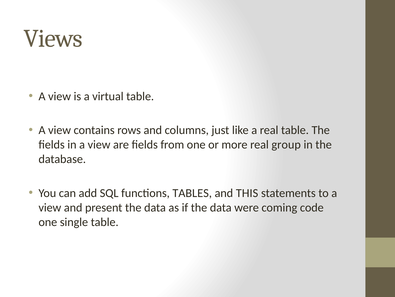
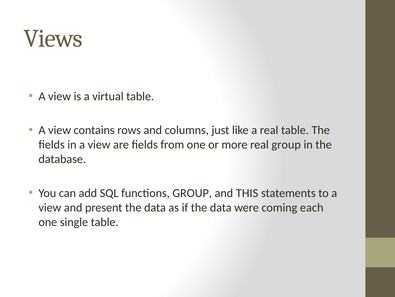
functions TABLES: TABLES -> GROUP
code: code -> each
